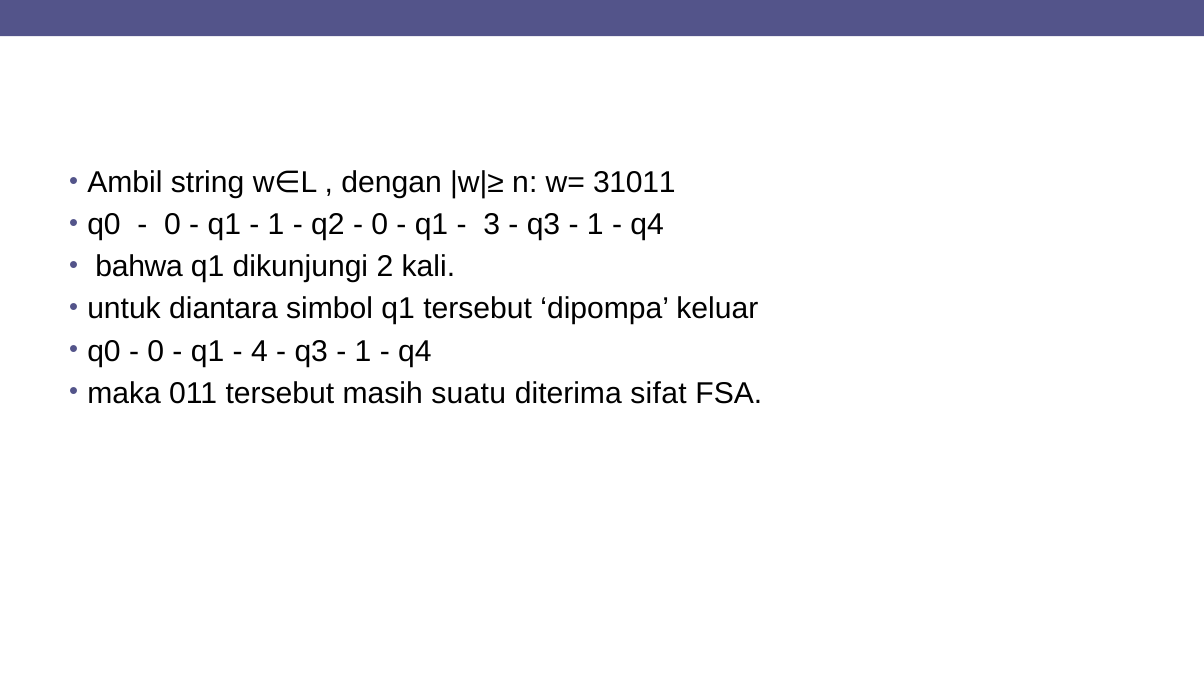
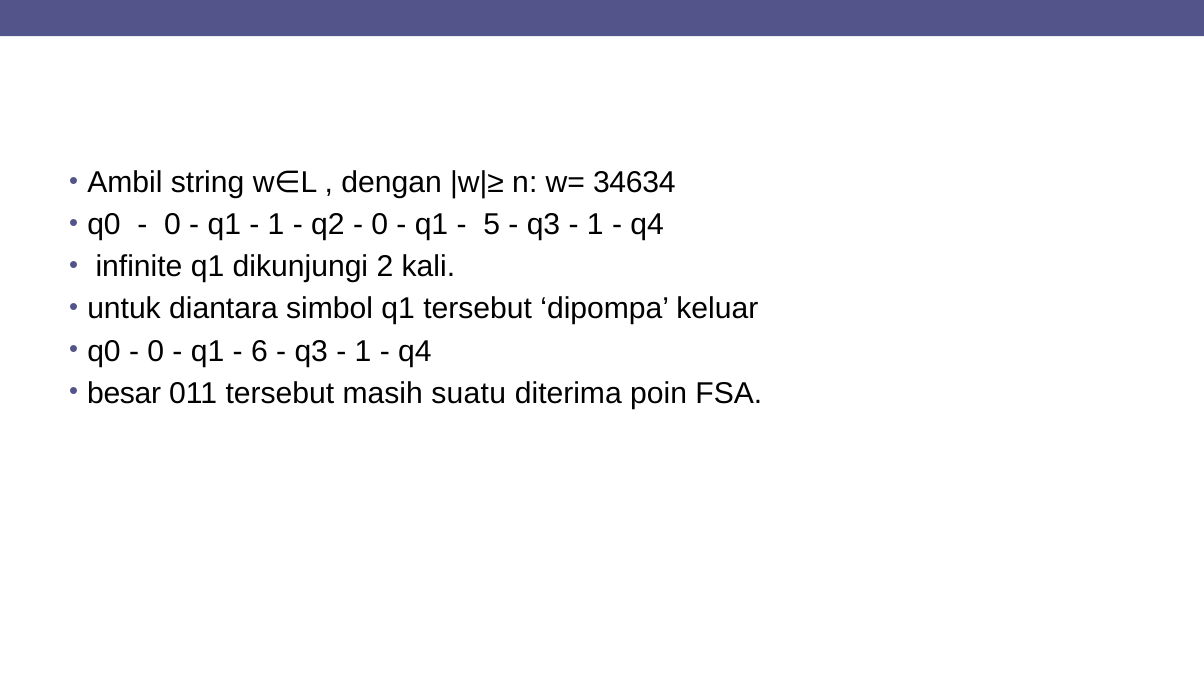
31011: 31011 -> 34634
3: 3 -> 5
bahwa: bahwa -> infinite
4: 4 -> 6
maka: maka -> besar
sifat: sifat -> poin
